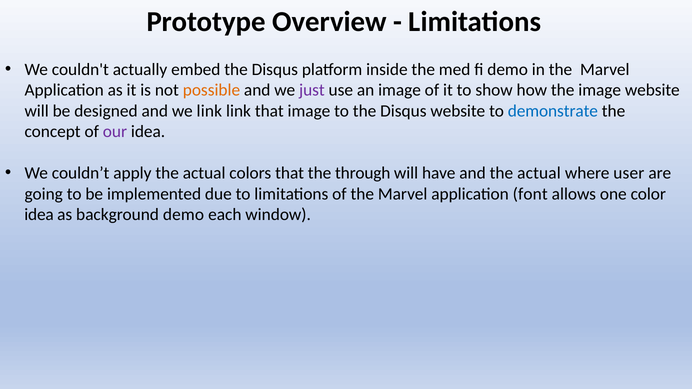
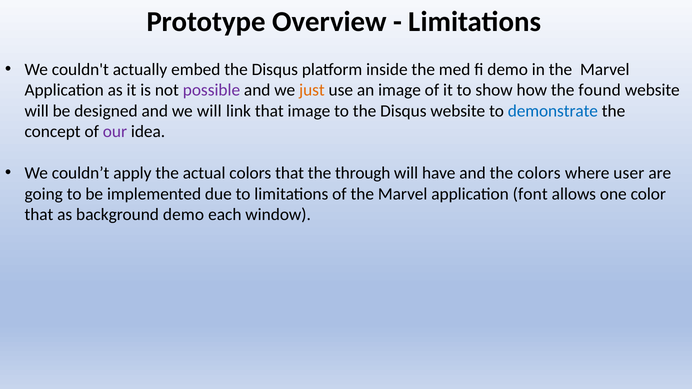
possible colour: orange -> purple
just colour: purple -> orange
the image: image -> found
we link: link -> will
and the actual: actual -> colors
idea at (39, 215): idea -> that
